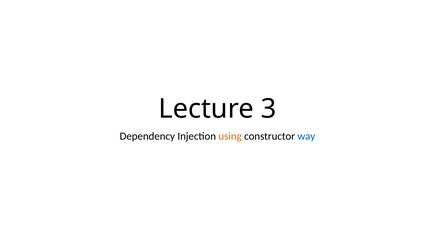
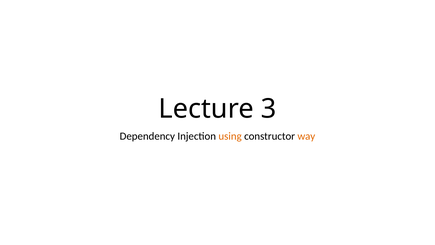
way colour: blue -> orange
